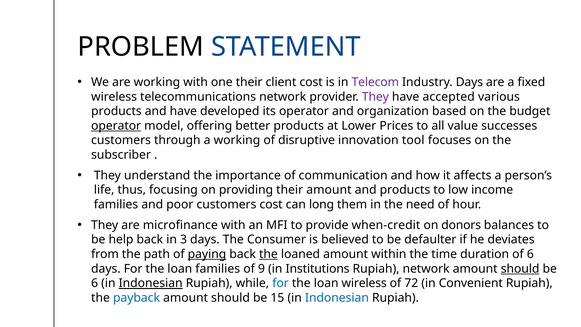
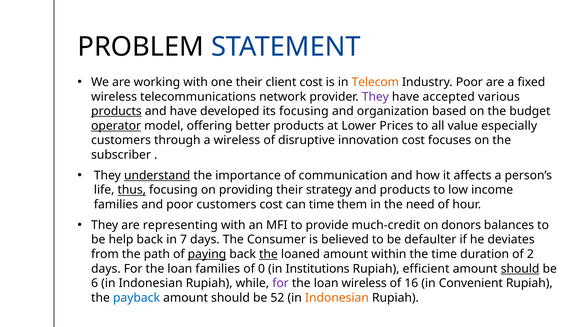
Telecom colour: purple -> orange
Industry Days: Days -> Poor
products at (116, 111) underline: none -> present
its operator: operator -> focusing
successes: successes -> especially
a working: working -> wireless
innovation tool: tool -> cost
understand underline: none -> present
thus underline: none -> present
their amount: amount -> strategy
can long: long -> time
microfinance: microfinance -> representing
when-credit: when-credit -> much-credit
3: 3 -> 7
of 6: 6 -> 2
9: 9 -> 0
Rupiah network: network -> efficient
Indonesian at (151, 283) underline: present -> none
for at (281, 283) colour: blue -> purple
72: 72 -> 16
15: 15 -> 52
Indonesian at (337, 298) colour: blue -> orange
